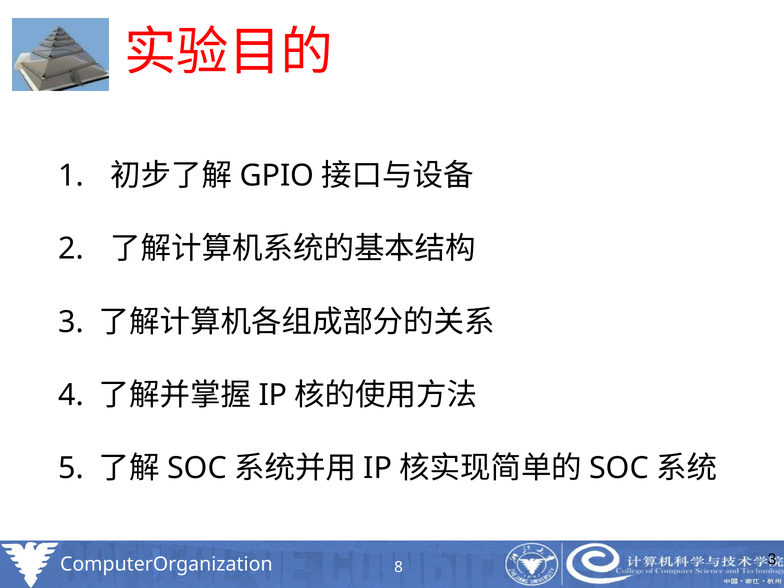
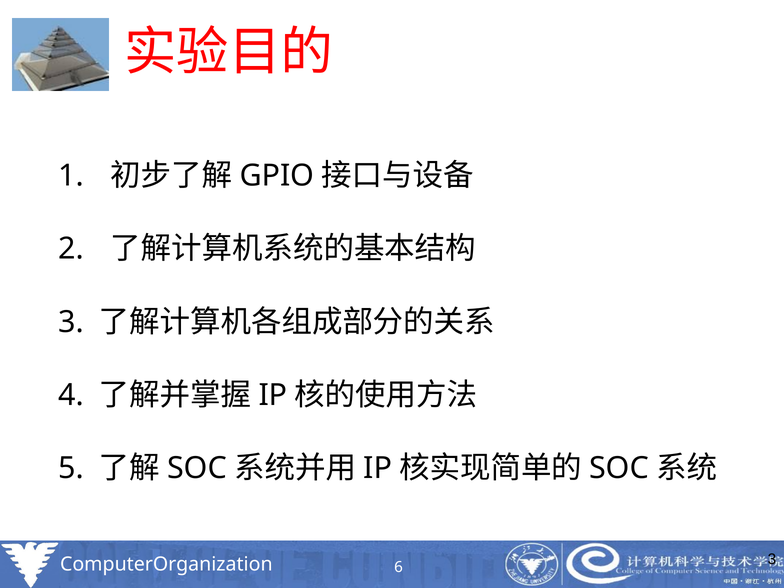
8: 8 -> 6
